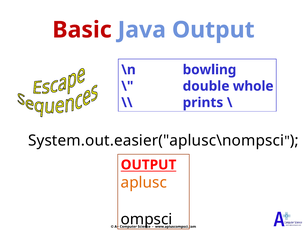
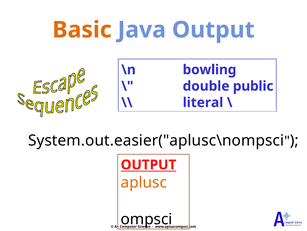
Basic colour: red -> orange
whole: whole -> public
prints: prints -> literal
